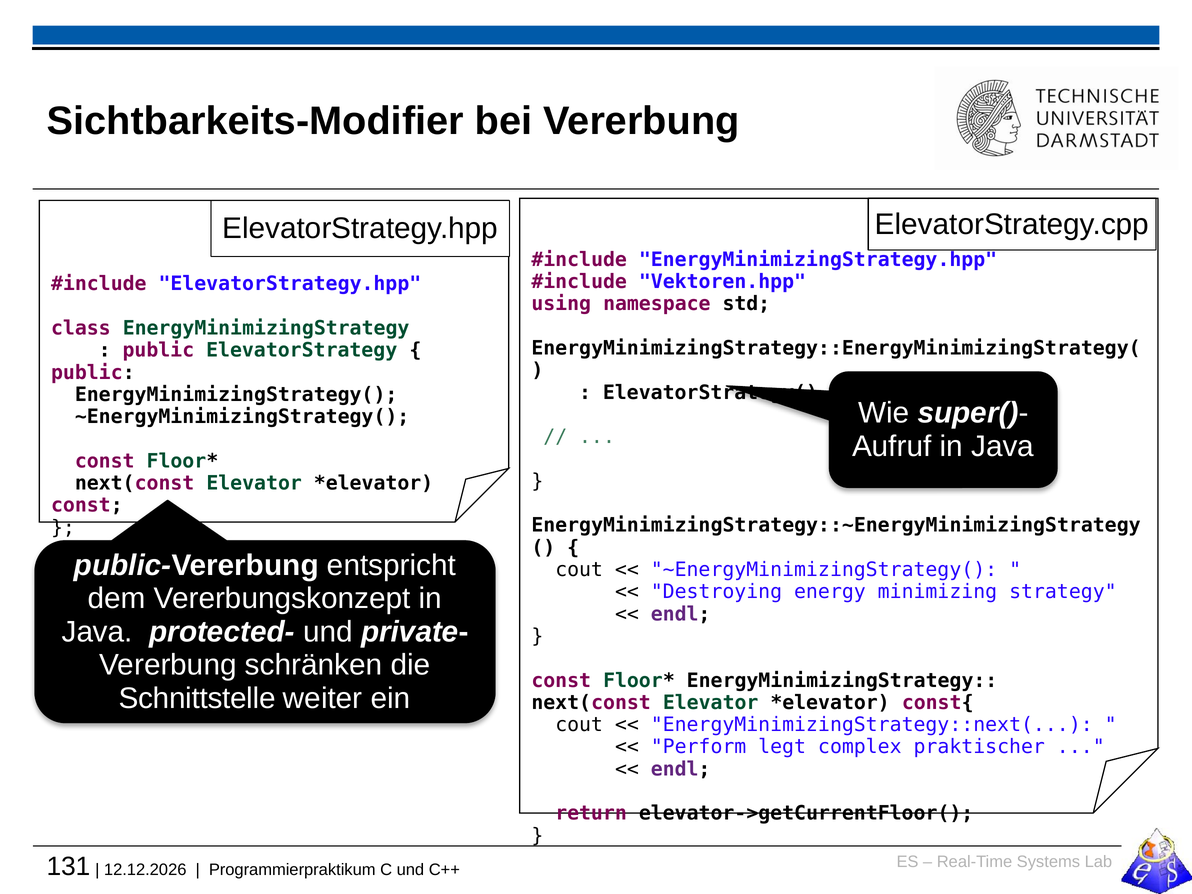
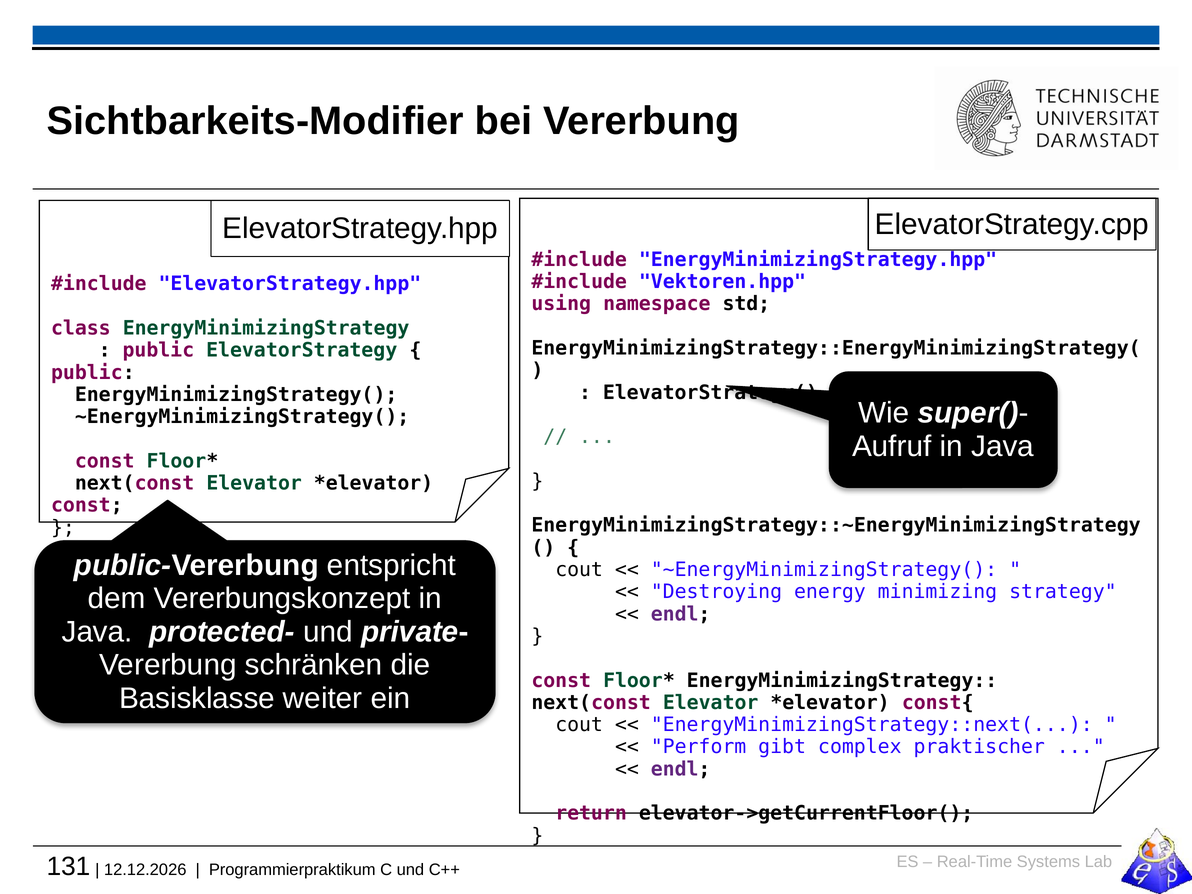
Schnittstelle: Schnittstelle -> Basisklasse
legt: legt -> gibt
